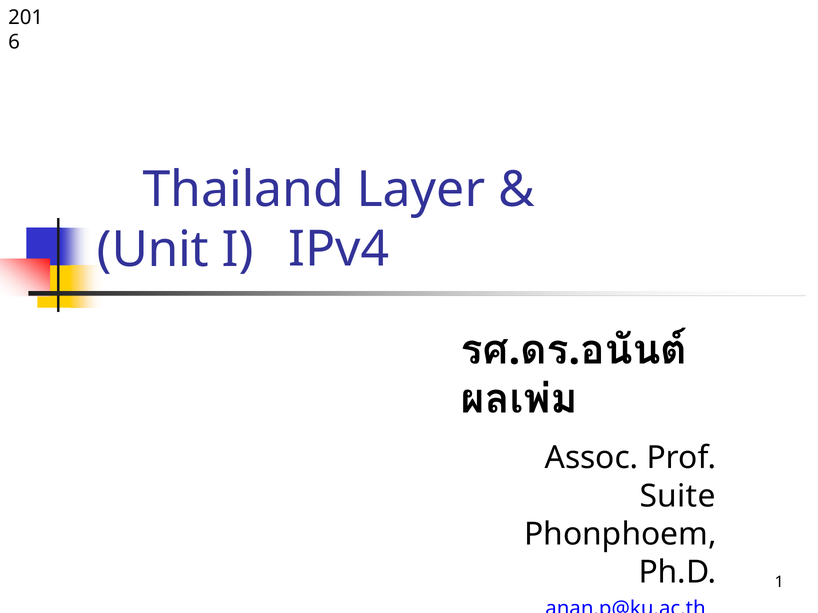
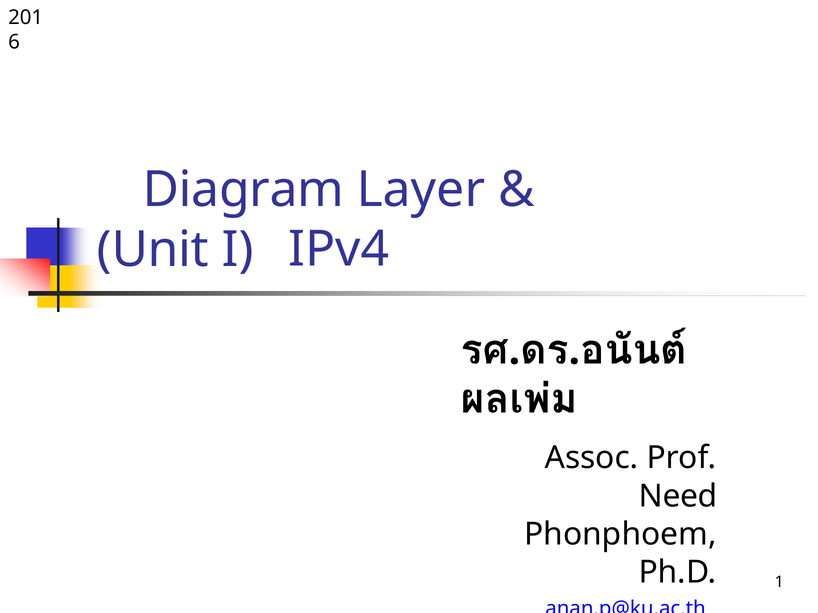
Thailand at (243, 190): Thailand -> Diagram
Suite: Suite -> Need
